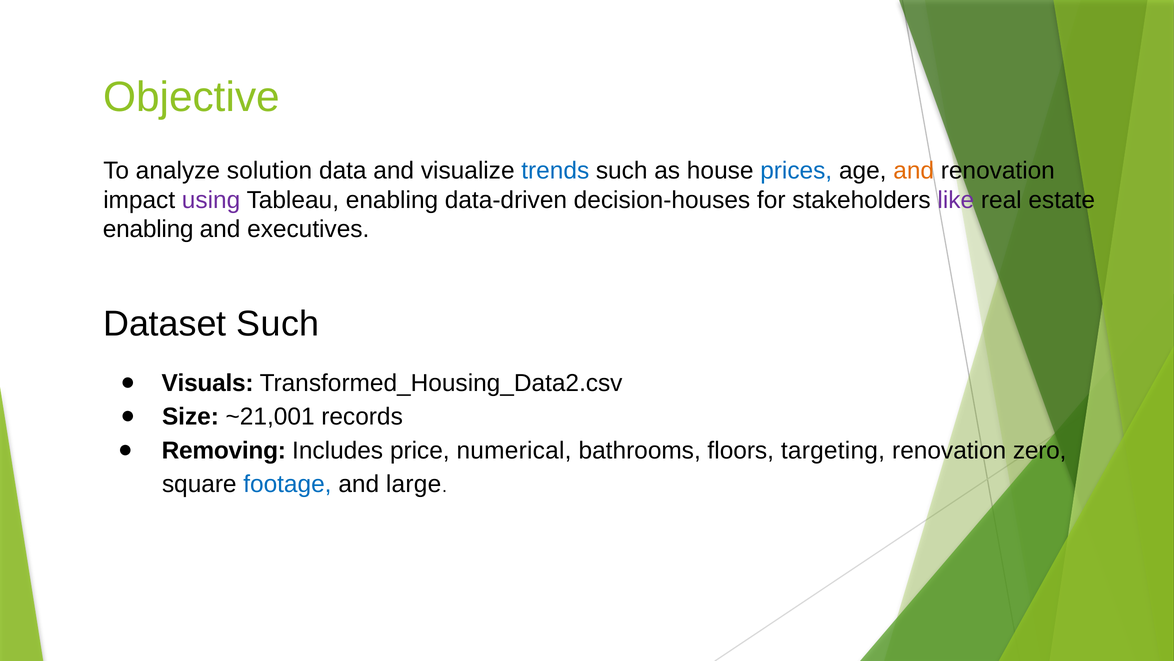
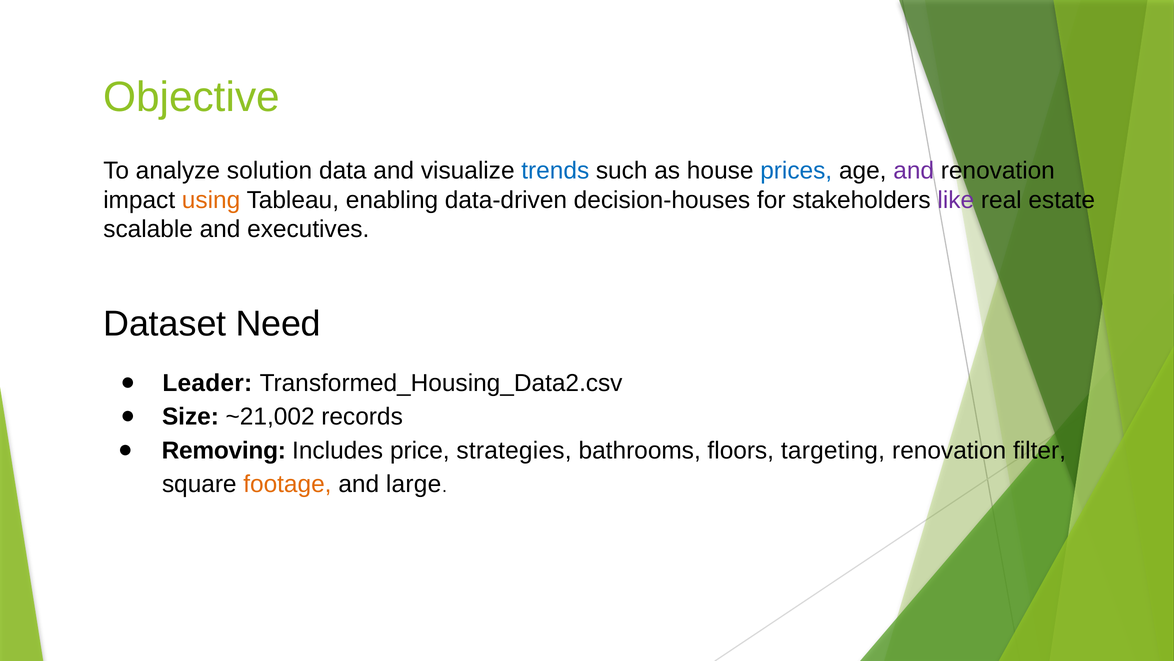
and at (914, 170) colour: orange -> purple
using colour: purple -> orange
enabling at (148, 229): enabling -> scalable
Dataset Such: Such -> Need
Visuals: Visuals -> Leader
~21,001: ~21,001 -> ~21,002
numerical: numerical -> strategies
zero: zero -> filter
footage colour: blue -> orange
